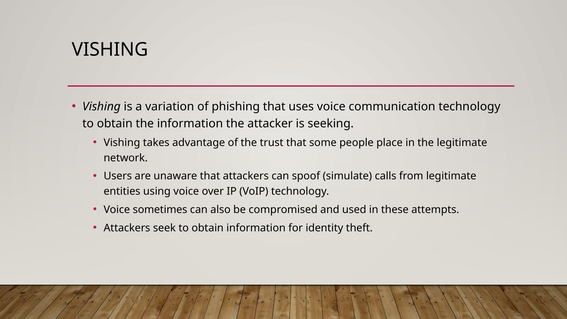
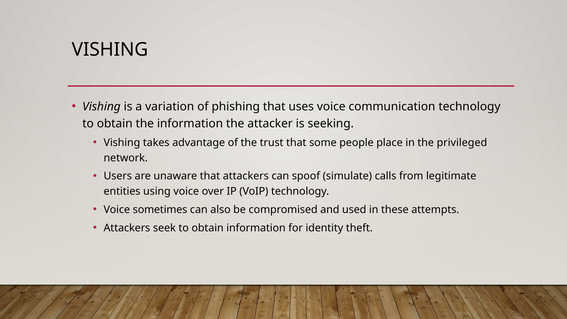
the legitimate: legitimate -> privileged
